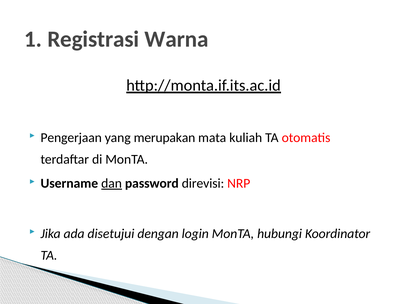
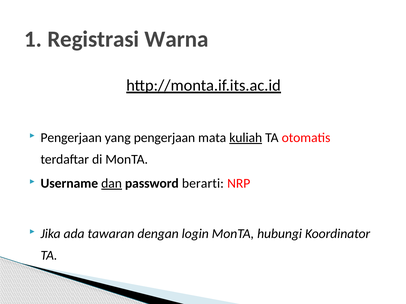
yang merupakan: merupakan -> pengerjaan
kuliah underline: none -> present
direvisi: direvisi -> berarti
disetujui: disetujui -> tawaran
